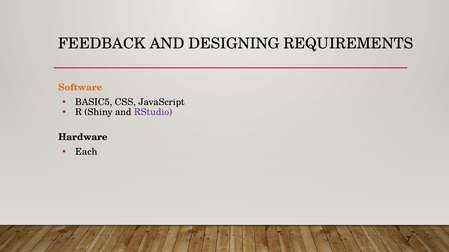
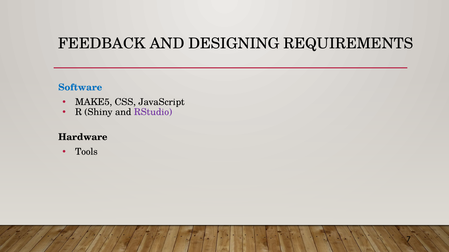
Software colour: orange -> blue
BASIC5: BASIC5 -> MAKE5
Each: Each -> Tools
